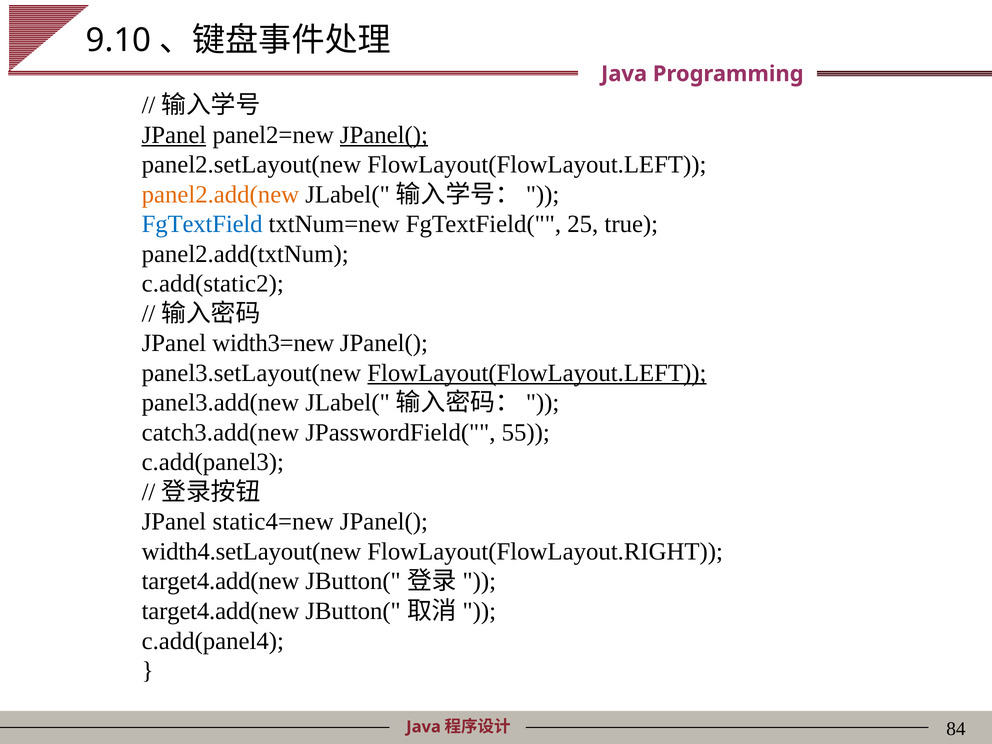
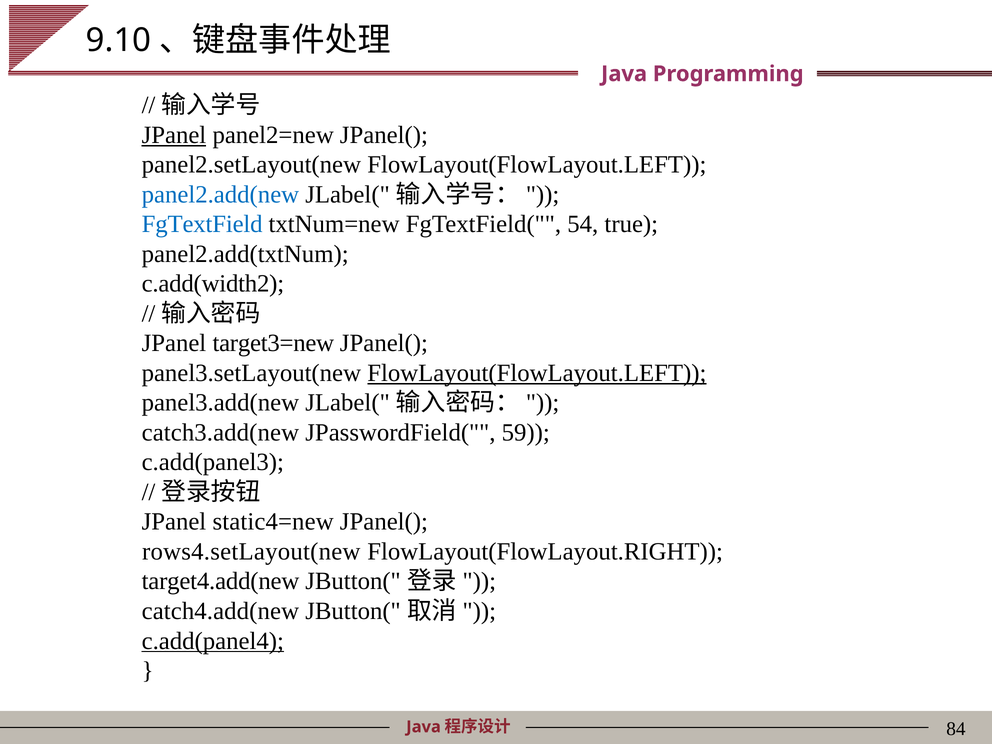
JPanel( at (384, 135) underline: present -> none
panel2.add(new colour: orange -> blue
25: 25 -> 54
c.add(static2: c.add(static2 -> c.add(width2
width3=new: width3=new -> target3=new
55: 55 -> 59
width4.setLayout(new: width4.setLayout(new -> rows4.setLayout(new
target4.add(new at (221, 611): target4.add(new -> catch4.add(new
c.add(panel4 underline: none -> present
